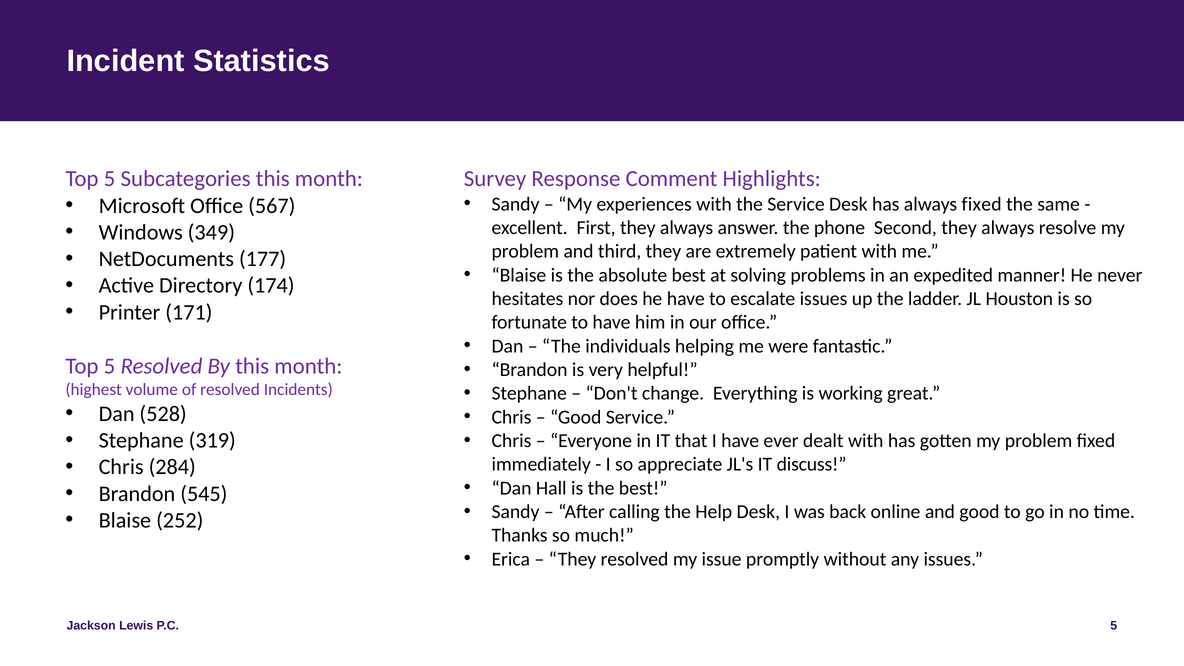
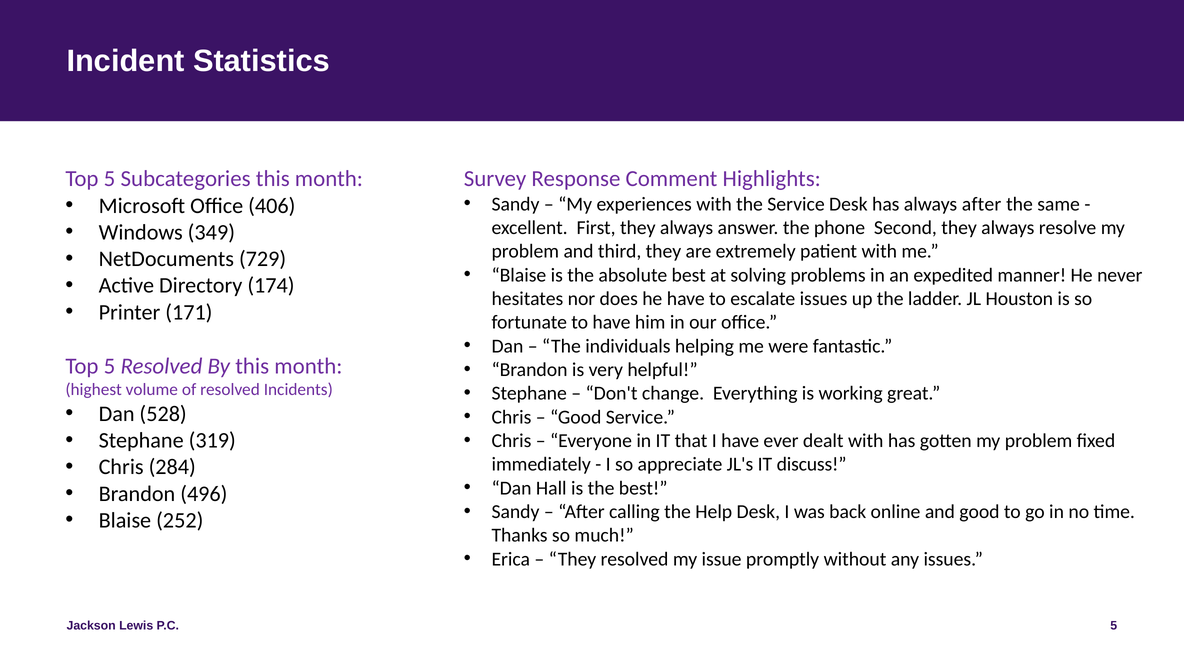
always fixed: fixed -> after
567: 567 -> 406
177: 177 -> 729
545: 545 -> 496
